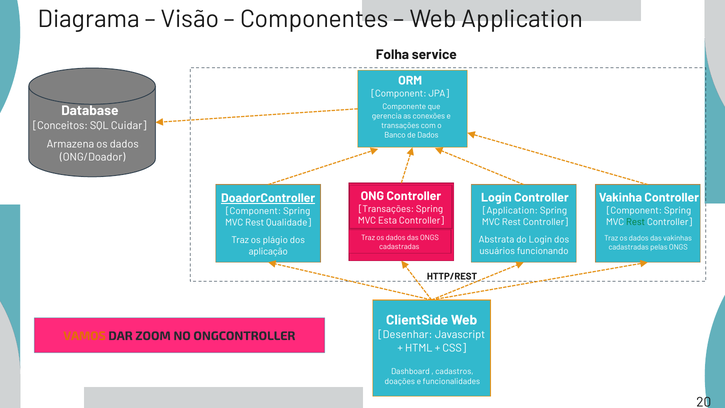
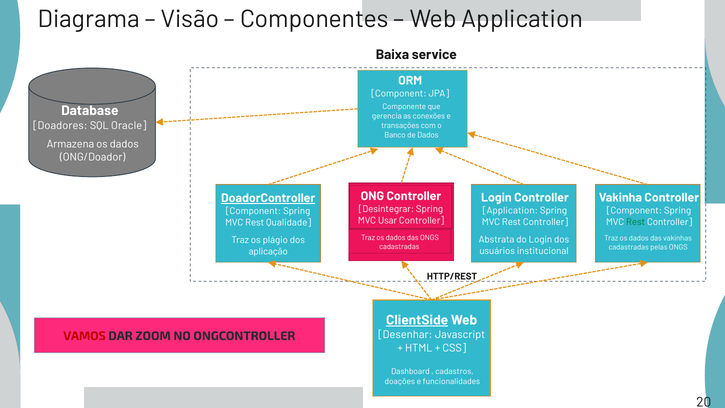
Folha: Folha -> Baixa
Conceitos: Conceitos -> Doadores
Cuidar: Cuidar -> Oracle
Transações at (386, 209): Transações -> Desintegrar
Esta: Esta -> Usar
funcionando: funcionando -> institucional
ClientSide underline: none -> present
VAMOS colour: orange -> red
